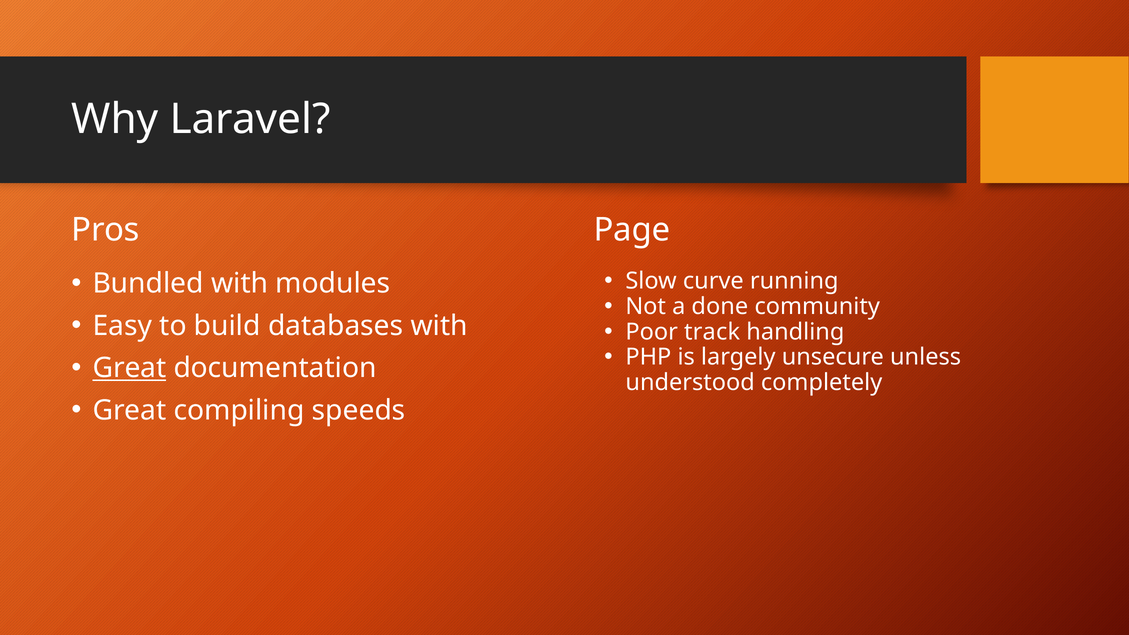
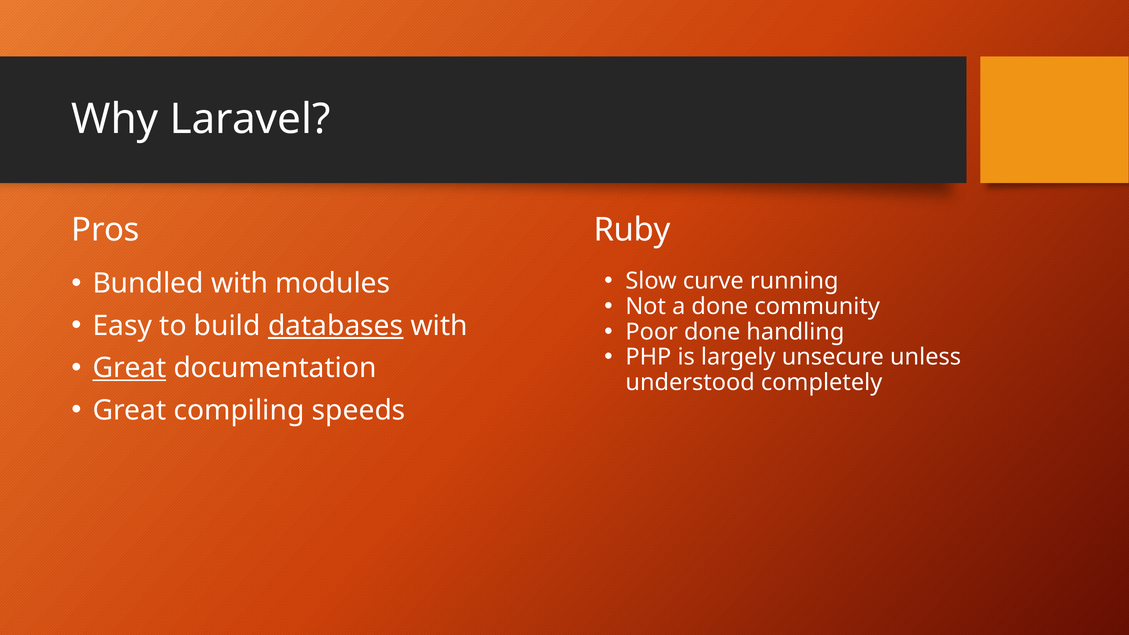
Page: Page -> Ruby
databases underline: none -> present
Poor track: track -> done
